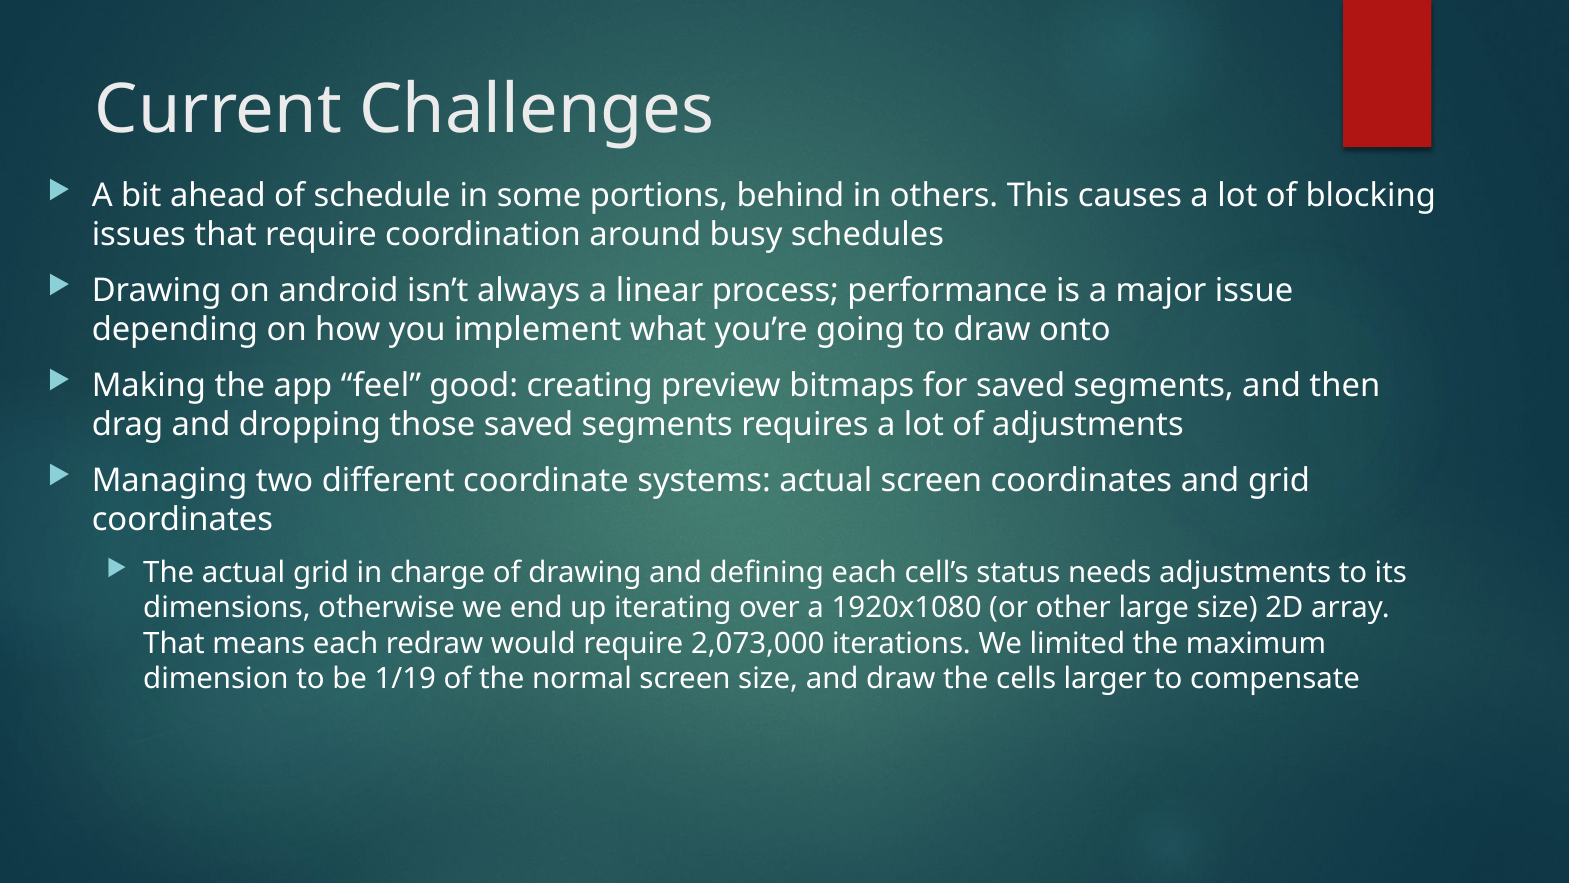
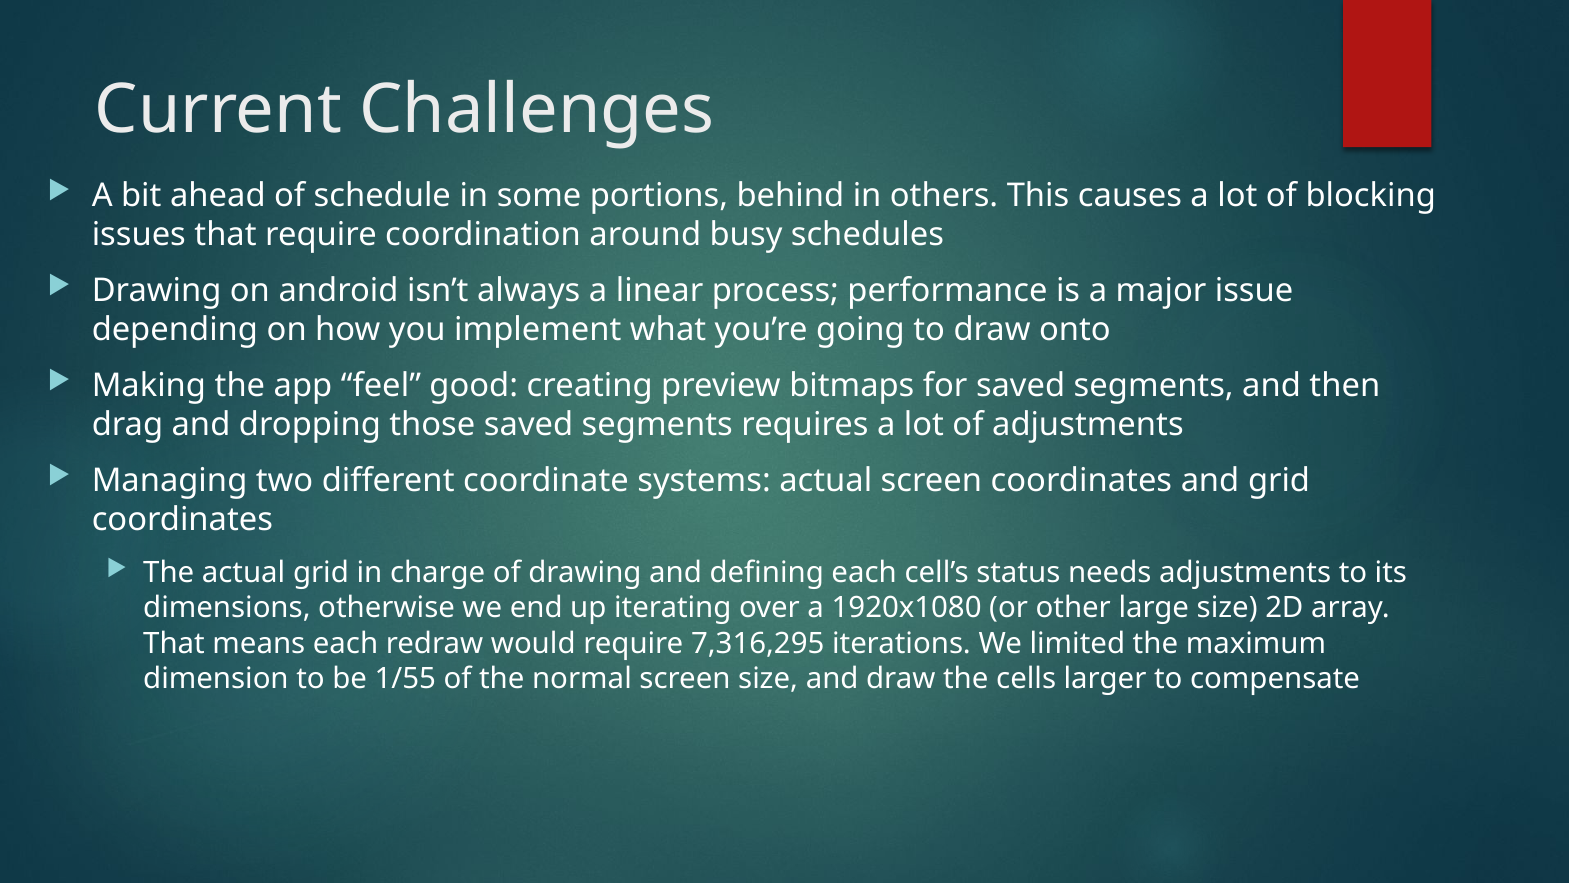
2,073,000: 2,073,000 -> 7,316,295
1/19: 1/19 -> 1/55
